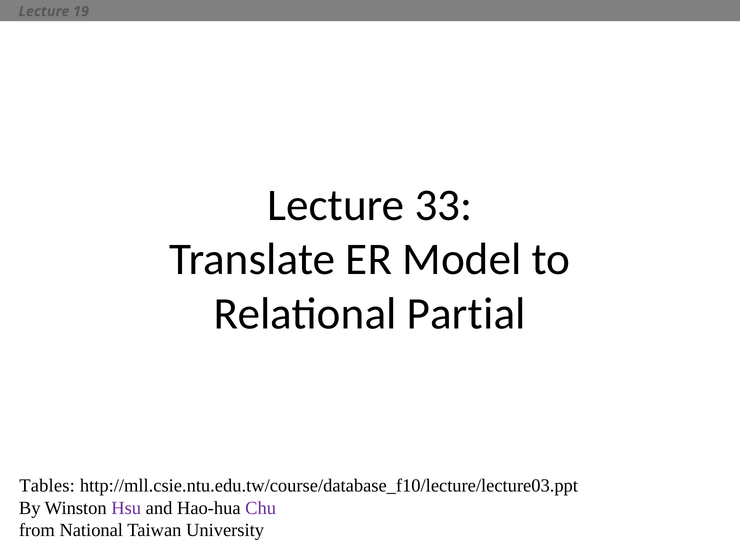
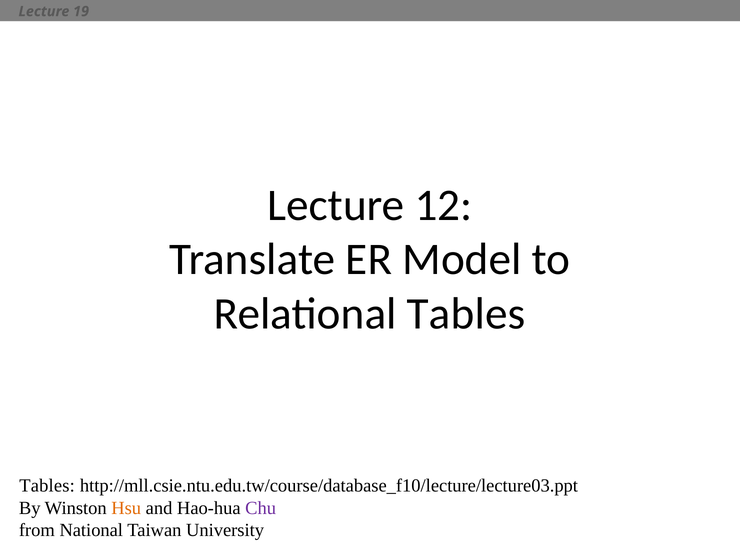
33: 33 -> 12
Relational Partial: Partial -> Tables
Hsu colour: purple -> orange
